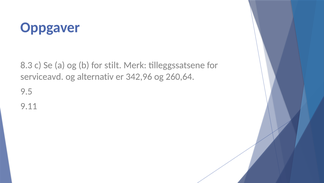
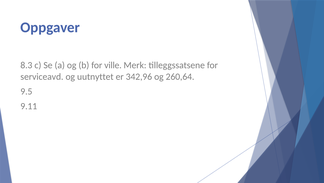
stilt: stilt -> ville
alternativ: alternativ -> uutnyttet
